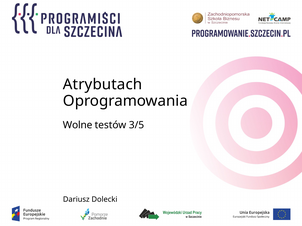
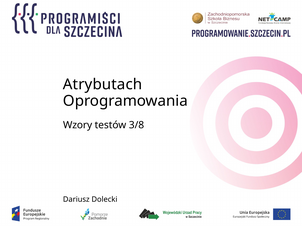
Wolne: Wolne -> Wzory
3/5: 3/5 -> 3/8
